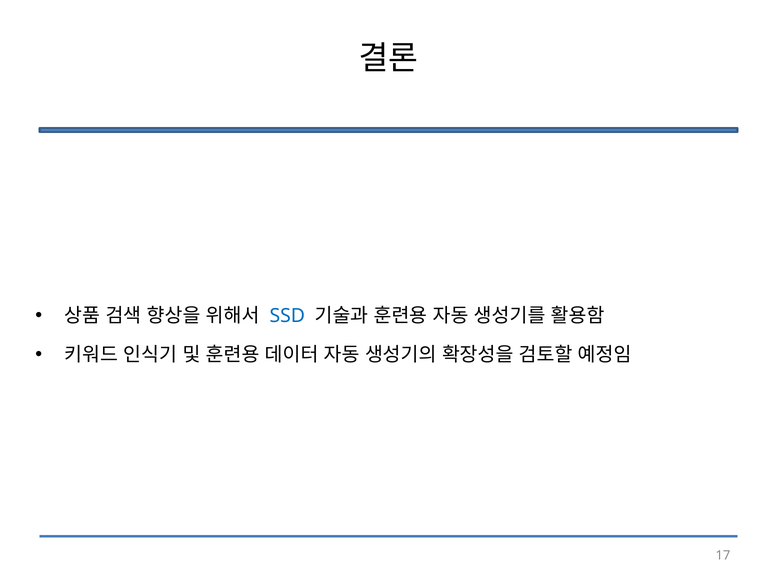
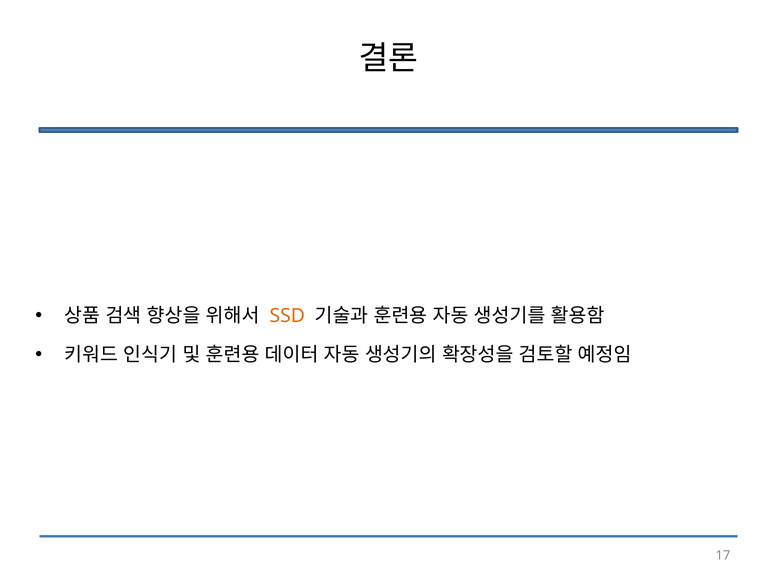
SSD colour: blue -> orange
